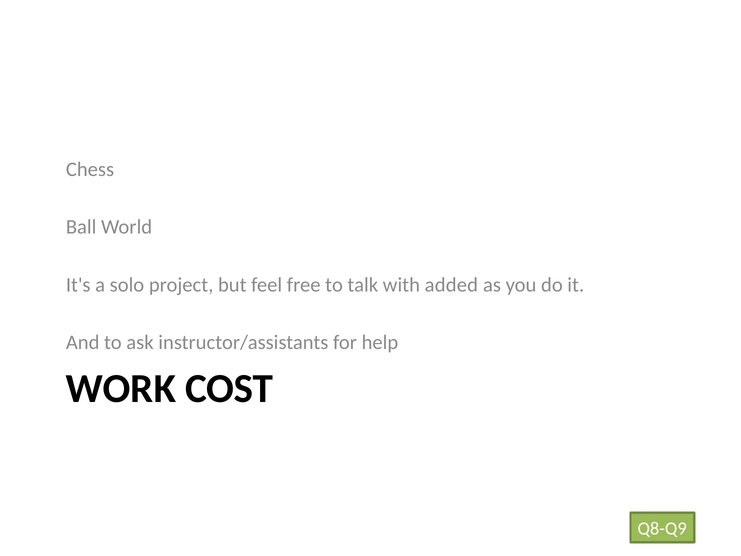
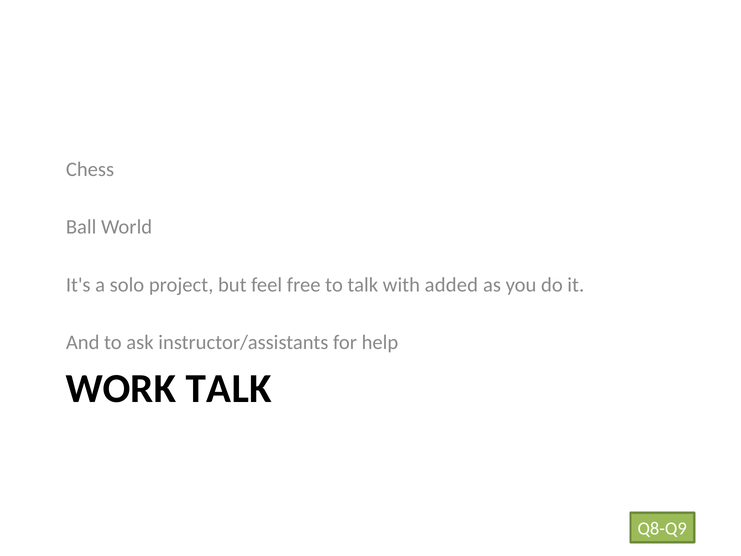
WORK COST: COST -> TALK
